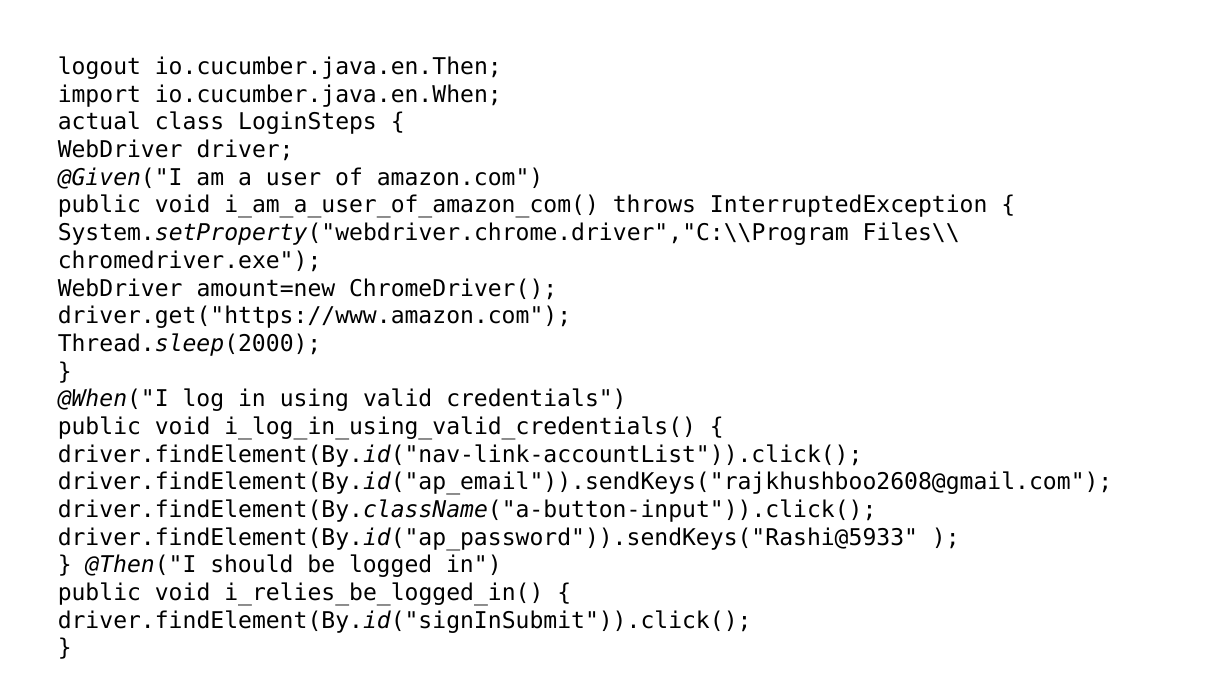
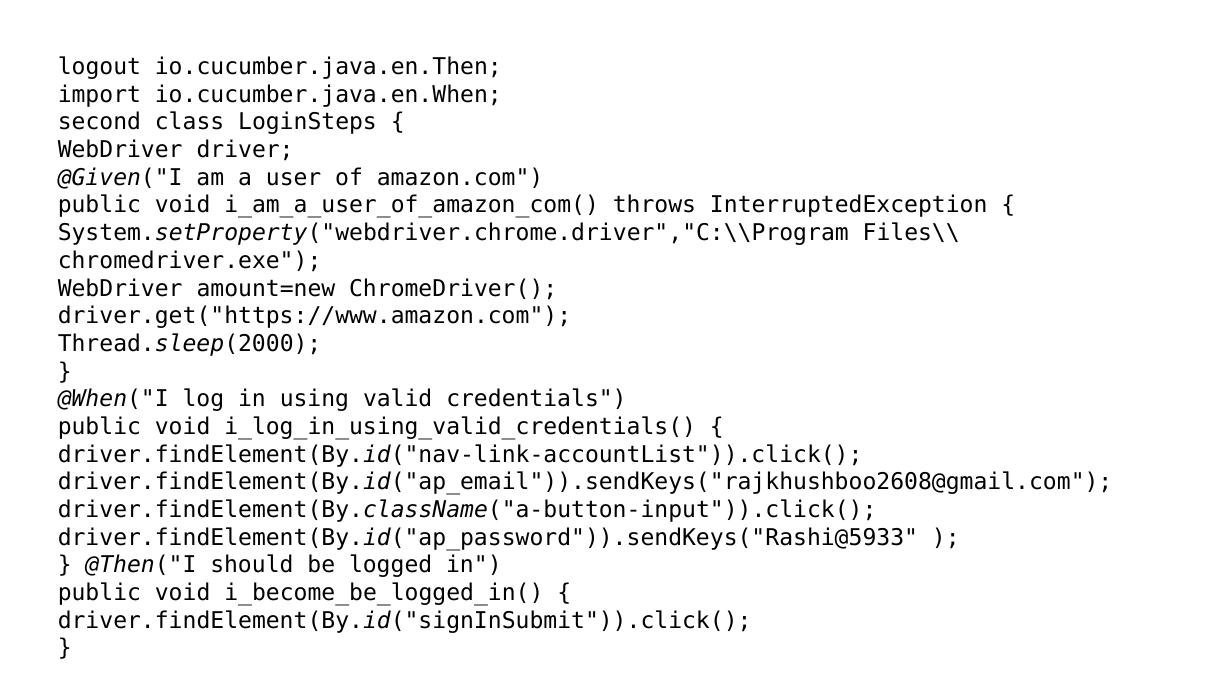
actual: actual -> second
i_relies_be_logged_in(: i_relies_be_logged_in( -> i_become_be_logged_in(
